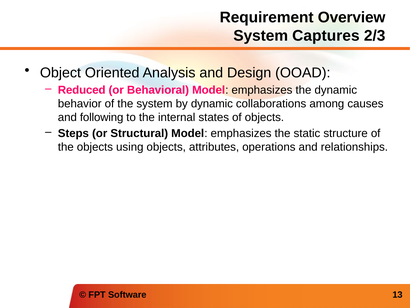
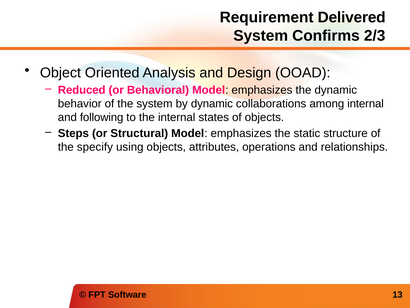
Overview: Overview -> Delivered
Captures: Captures -> Confirms
among causes: causes -> internal
the objects: objects -> specify
